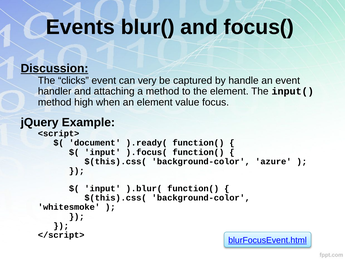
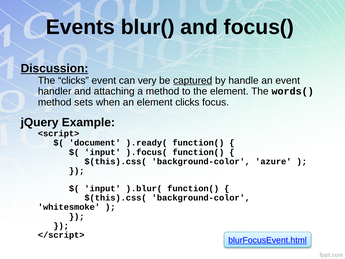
captured underline: none -> present
input(: input( -> words(
high: high -> sets
element value: value -> clicks
